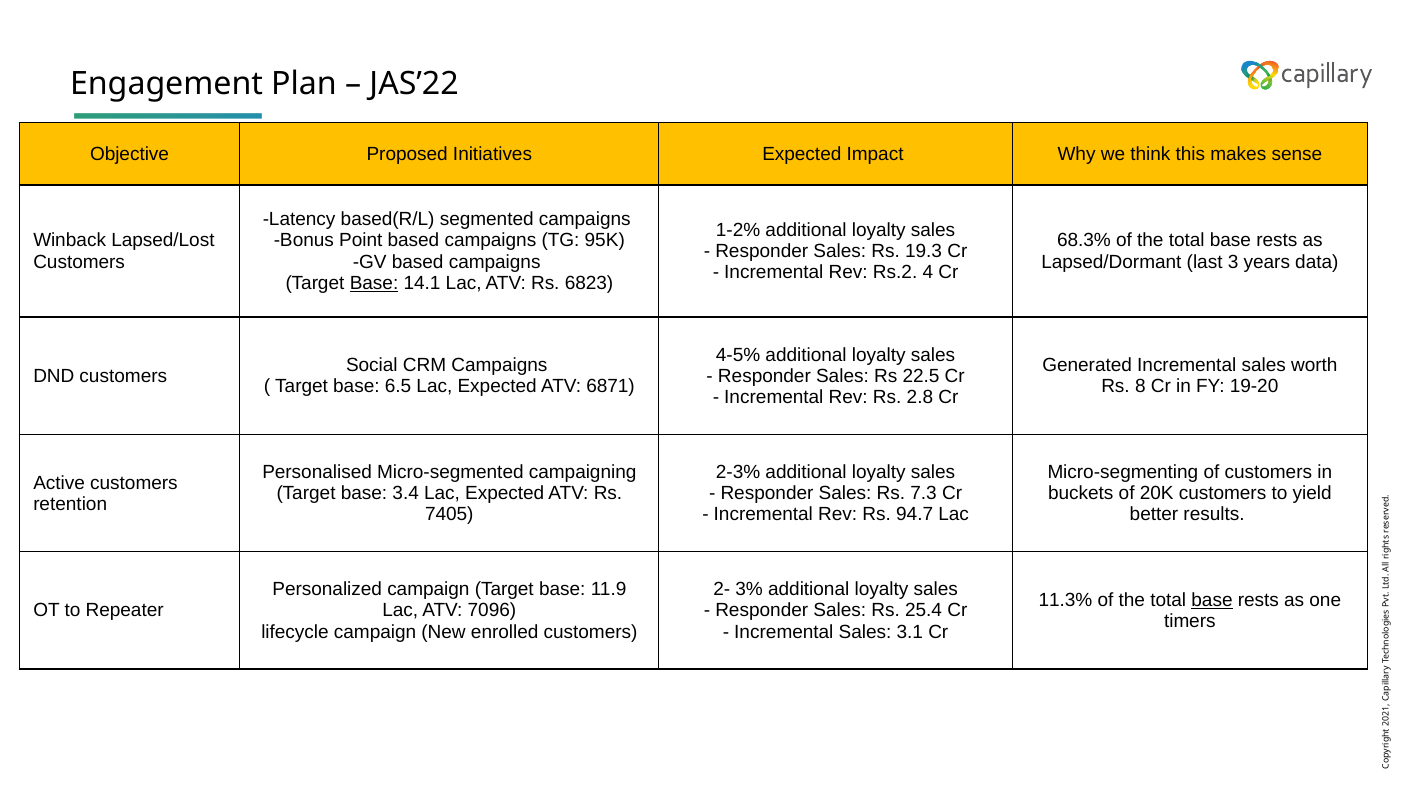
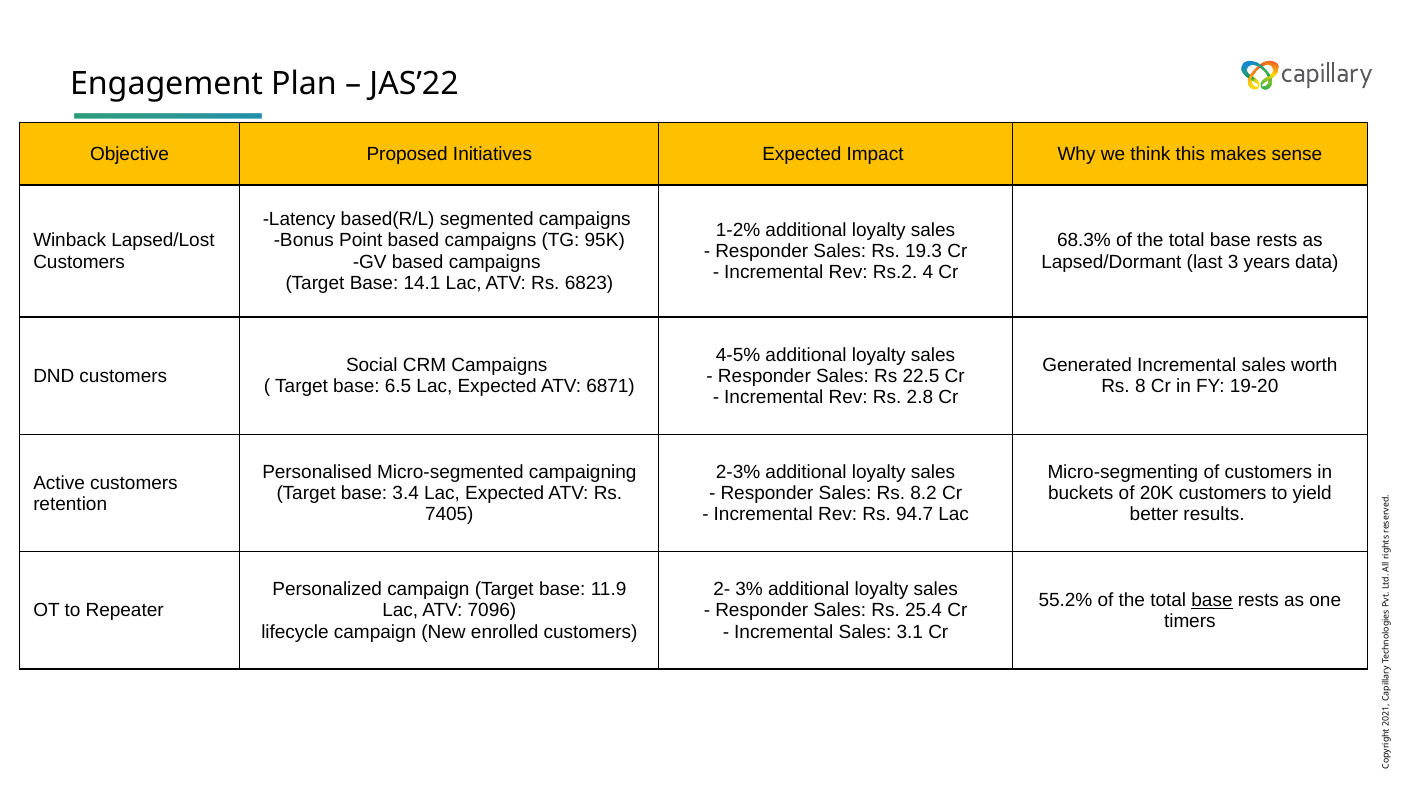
Base at (374, 283) underline: present -> none
7.3: 7.3 -> 8.2
11.3%: 11.3% -> 55.2%
